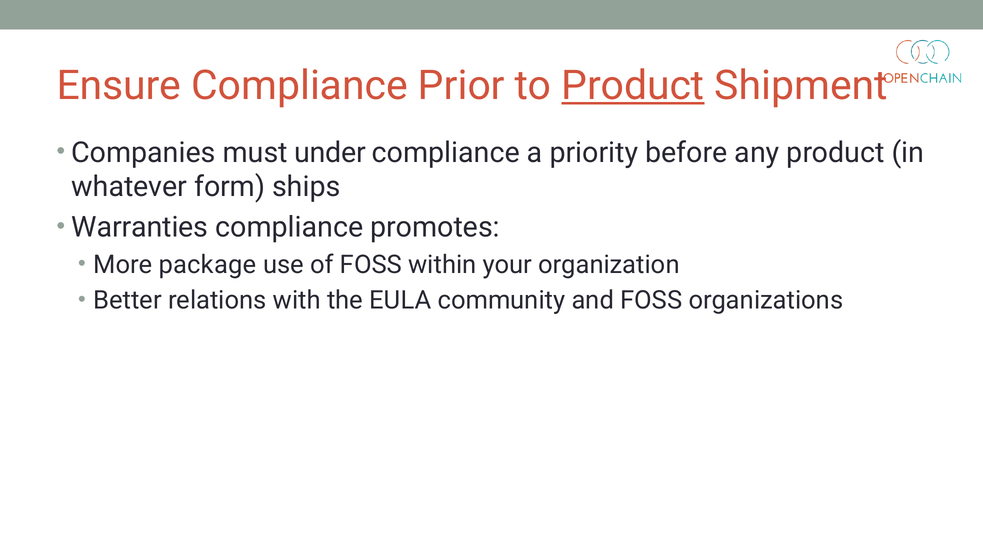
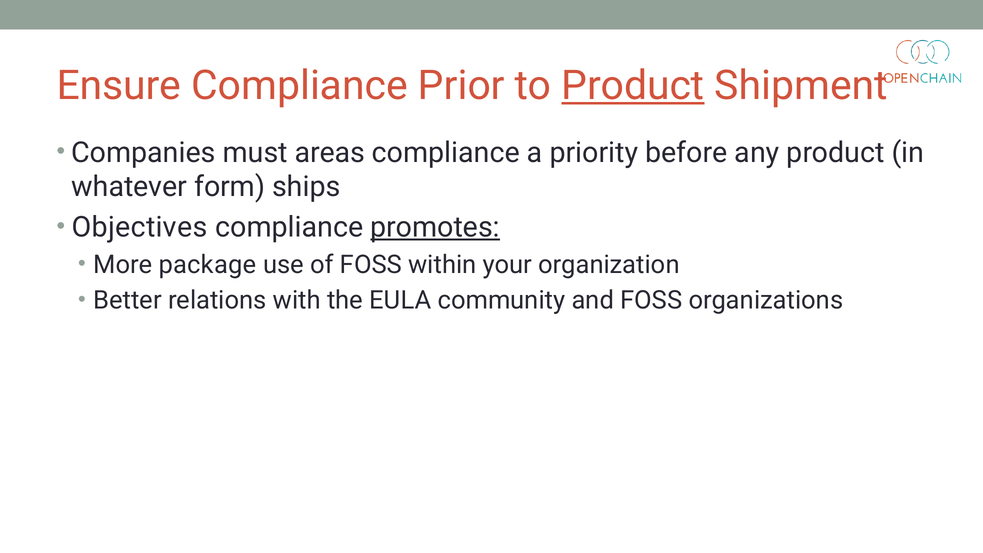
under: under -> areas
Warranties: Warranties -> Objectives
promotes underline: none -> present
